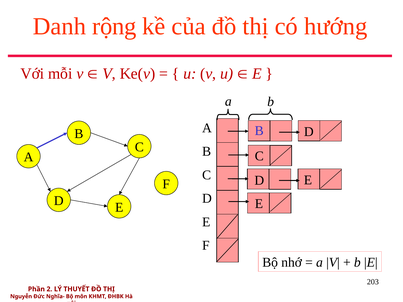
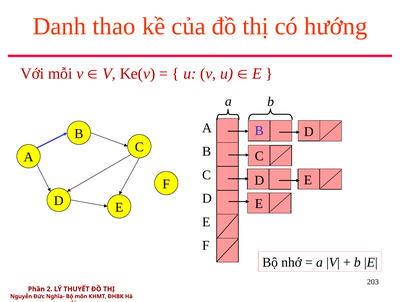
rộng: rộng -> thao
